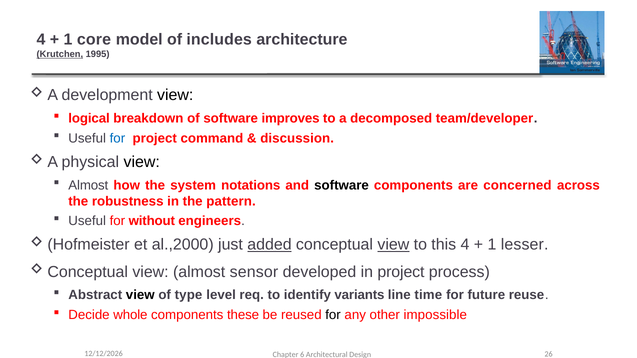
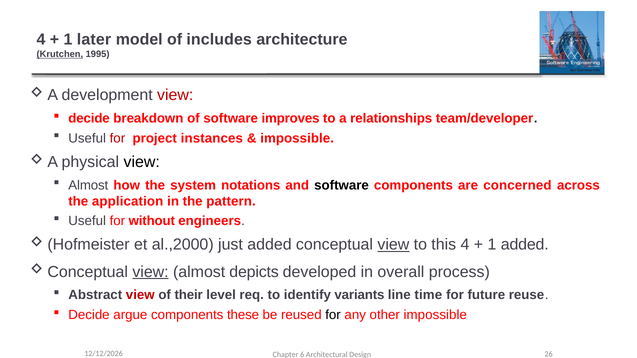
core: core -> later
view at (175, 95) colour: black -> red
logical at (89, 118): logical -> decide
decomposed: decomposed -> relationships
for at (117, 138) colour: blue -> red
command: command -> instances
discussion at (297, 138): discussion -> impossible
robustness: robustness -> application
added at (269, 245) underline: present -> none
1 lesser: lesser -> added
view at (151, 272) underline: none -> present
sensor: sensor -> depicts
in project: project -> overall
view at (140, 295) colour: black -> red
type: type -> their
whole: whole -> argue
